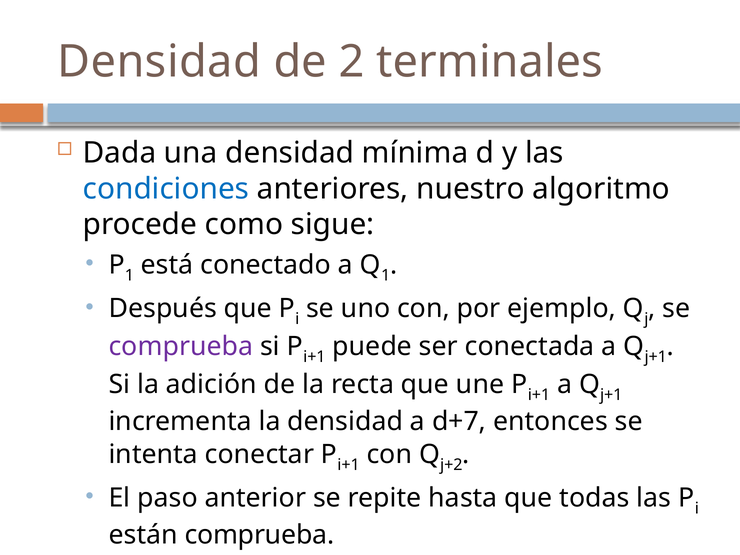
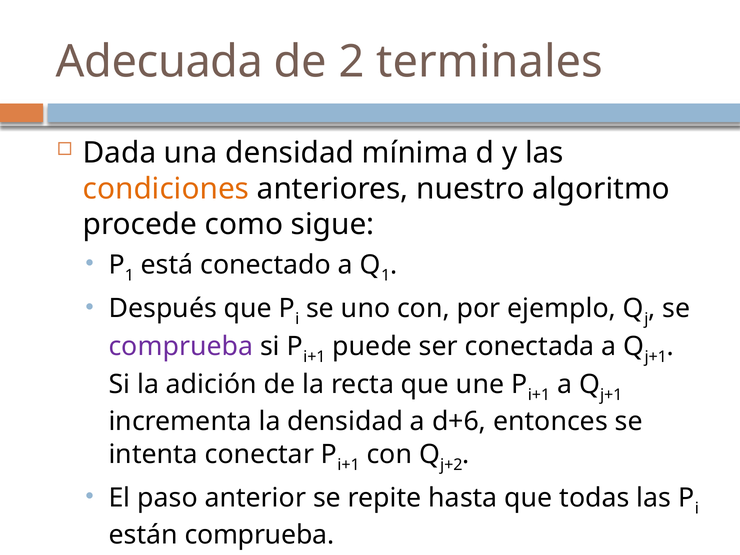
Densidad at (159, 62): Densidad -> Adecuada
condiciones colour: blue -> orange
d+7: d+7 -> d+6
